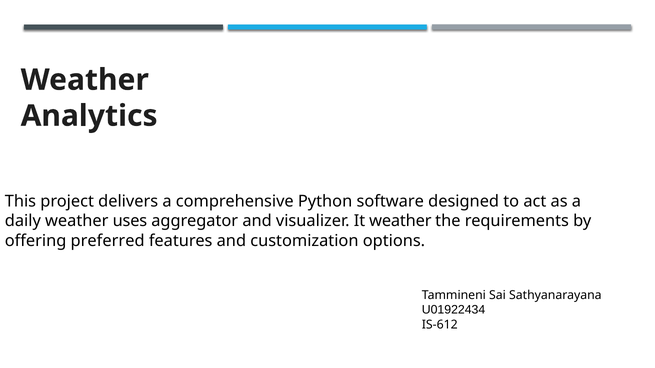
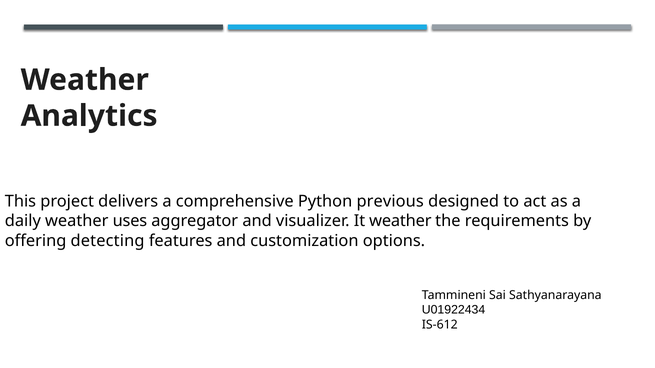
software: software -> previous
preferred: preferred -> detecting
